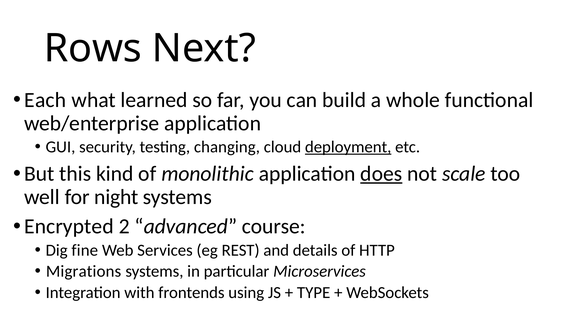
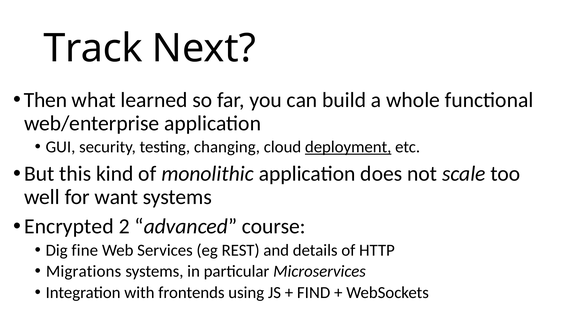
Rows: Rows -> Track
Each: Each -> Then
does underline: present -> none
night: night -> want
TYPE: TYPE -> FIND
